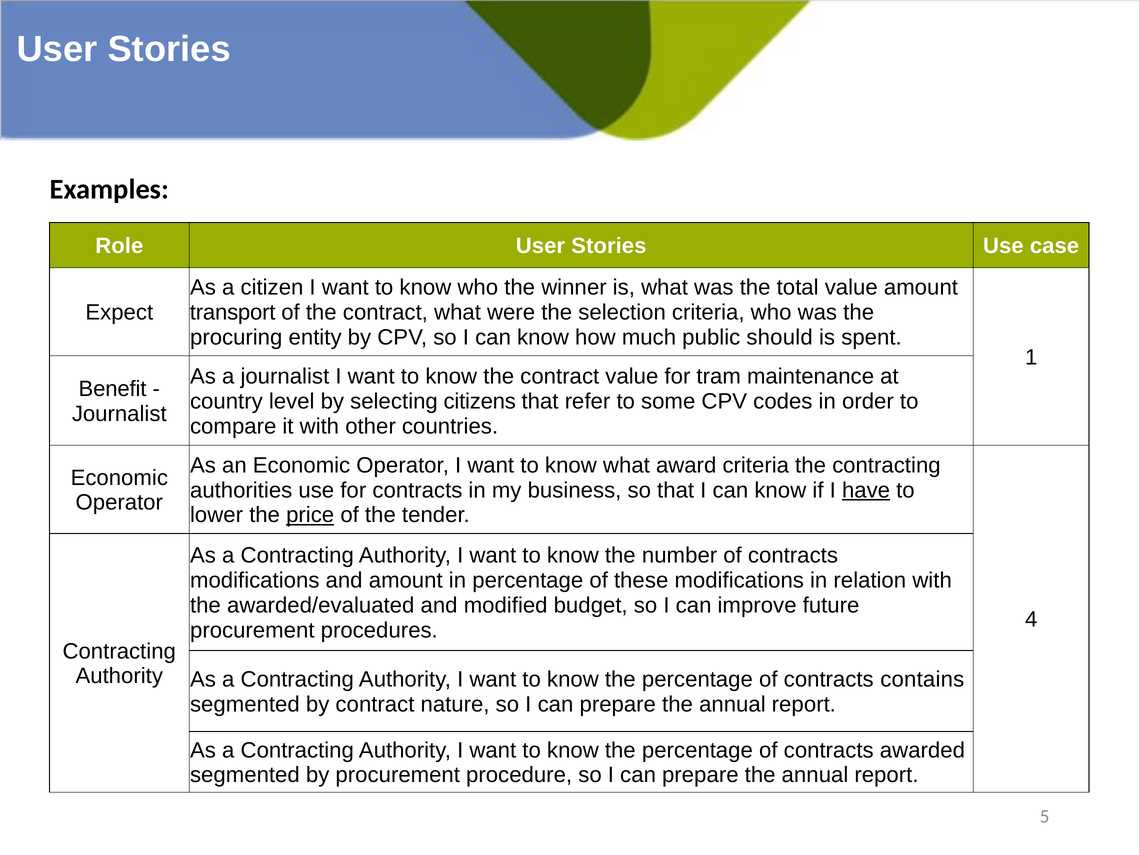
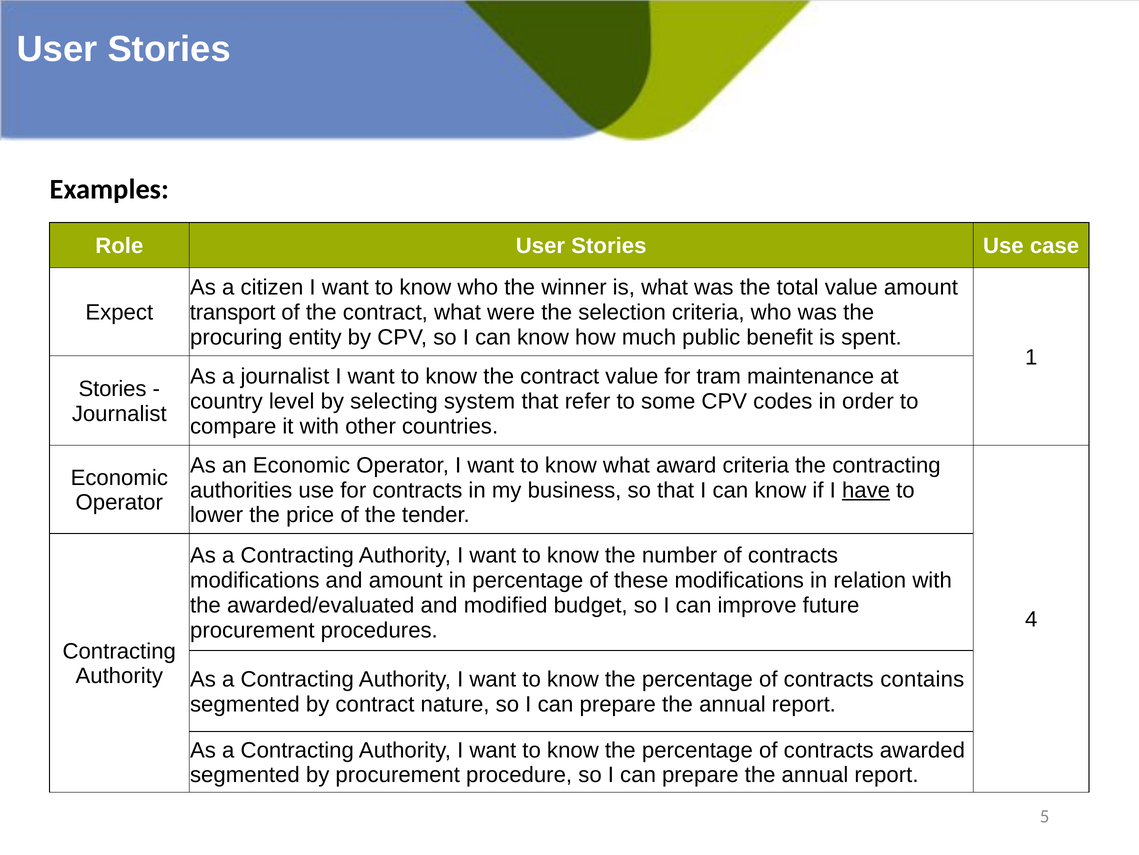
should: should -> benefit
Benefit at (113, 389): Benefit -> Stories
citizens: citizens -> system
price underline: present -> none
